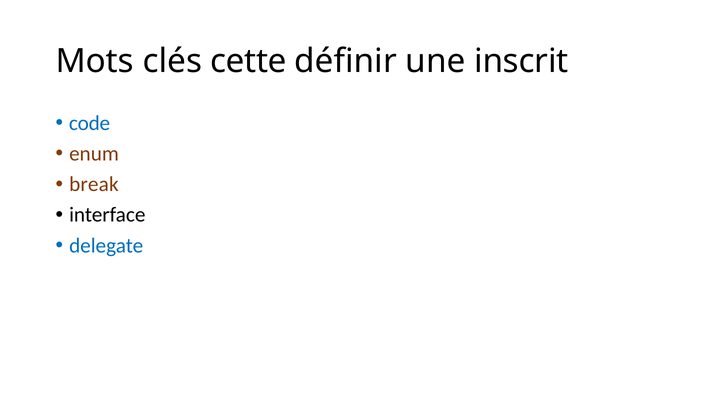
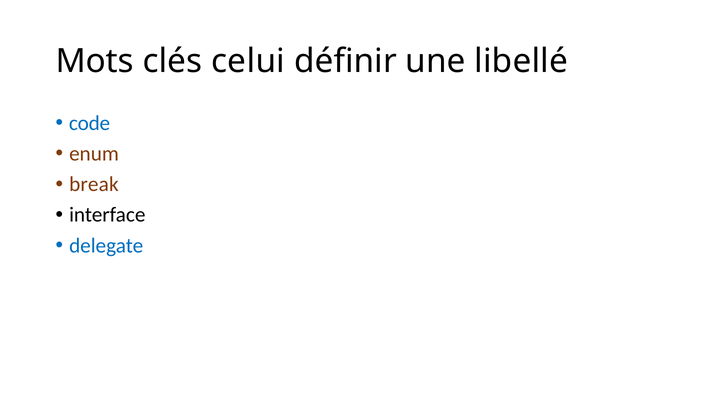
cette: cette -> celui
inscrit: inscrit -> libellé
